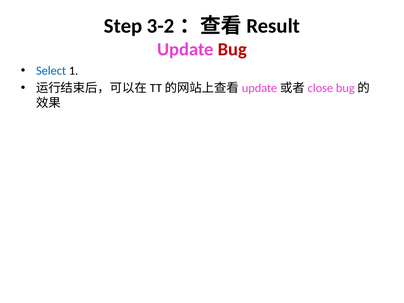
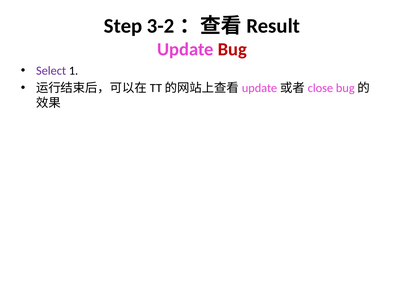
Select colour: blue -> purple
